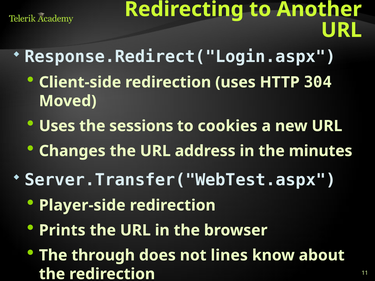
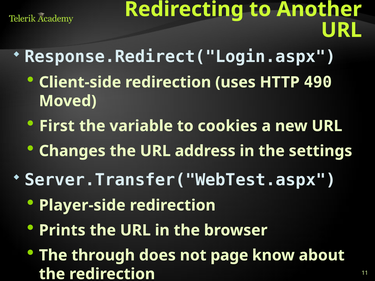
304: 304 -> 490
Uses at (57, 126): Uses -> First
sessions: sessions -> variable
minutes: minutes -> settings
lines: lines -> page
